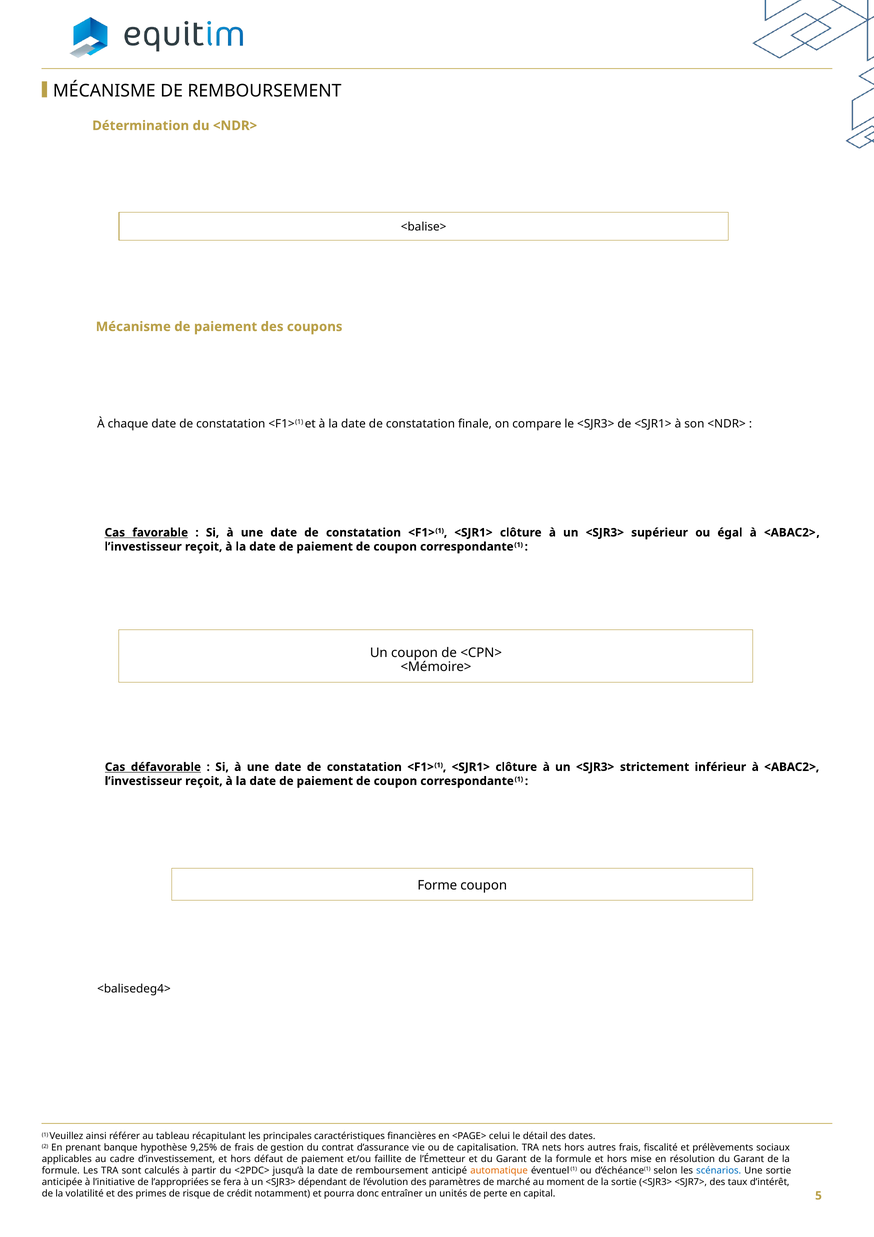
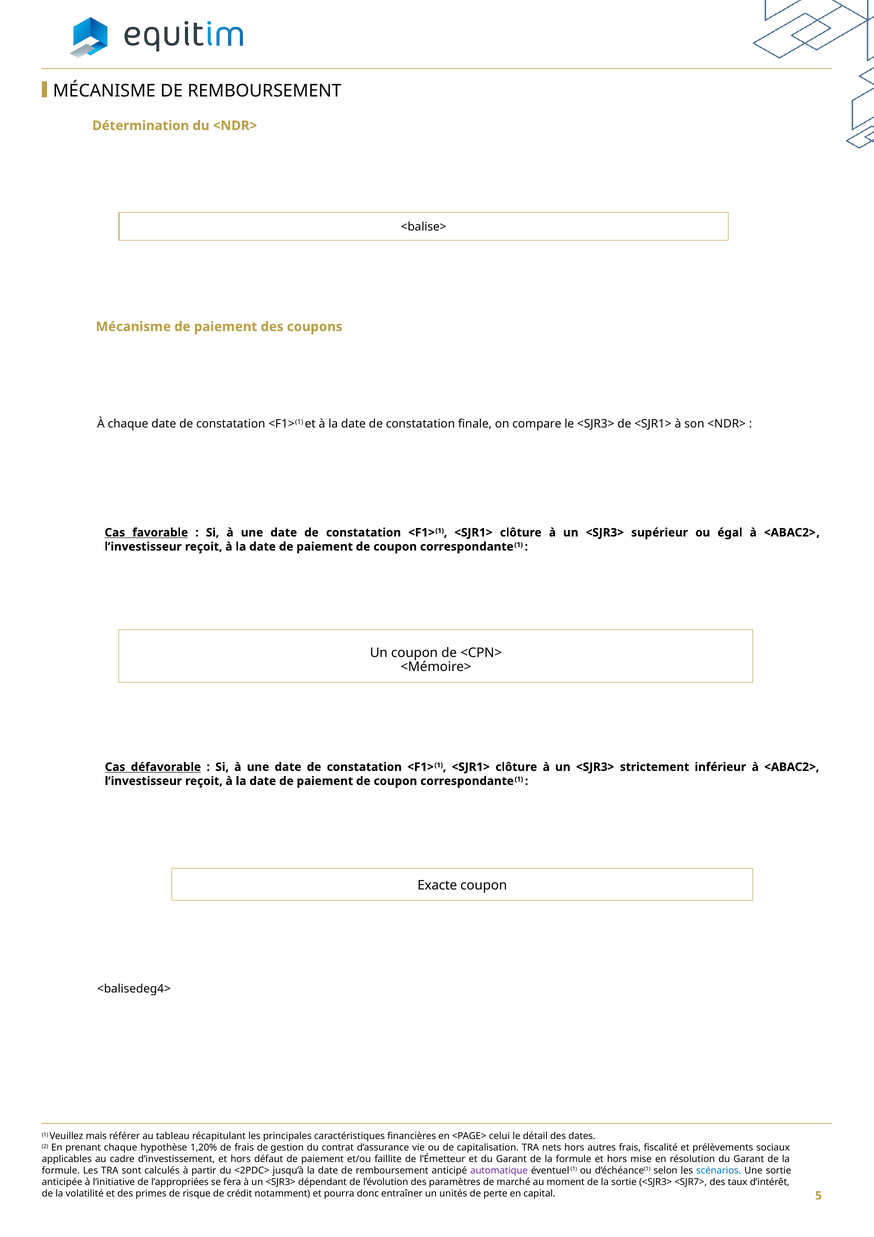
Forme: Forme -> Exacte
ainsi: ainsi -> mais
prenant banque: banque -> chaque
9,25%: 9,25% -> 1,20%
automatique colour: orange -> purple
